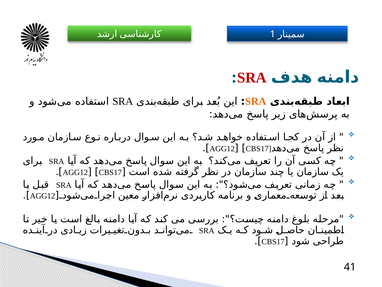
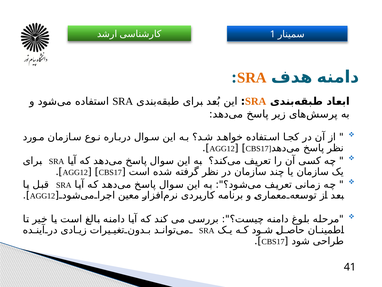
SRA at (252, 78) colour: red -> orange
